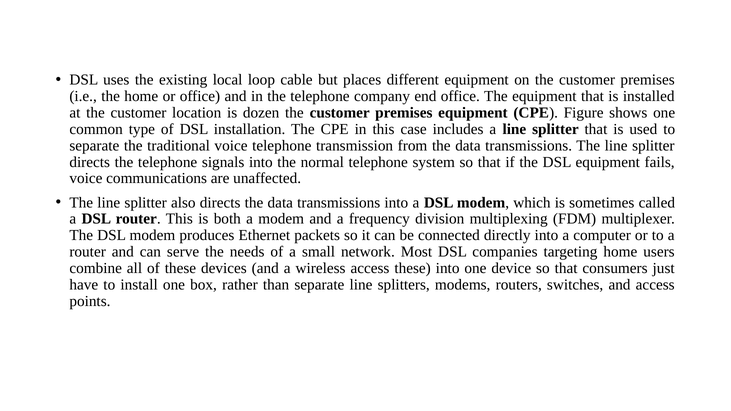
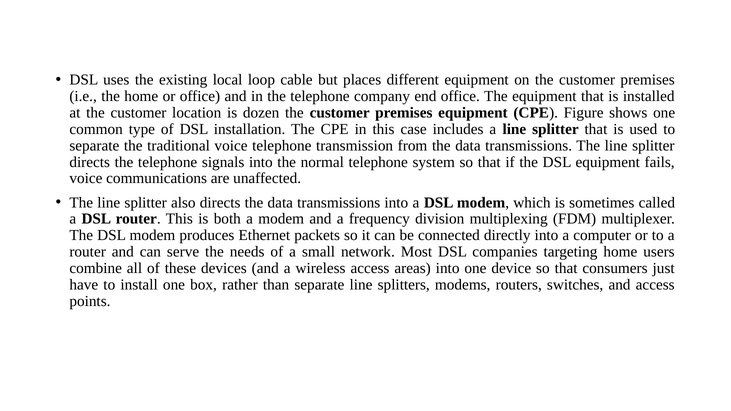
access these: these -> areas
